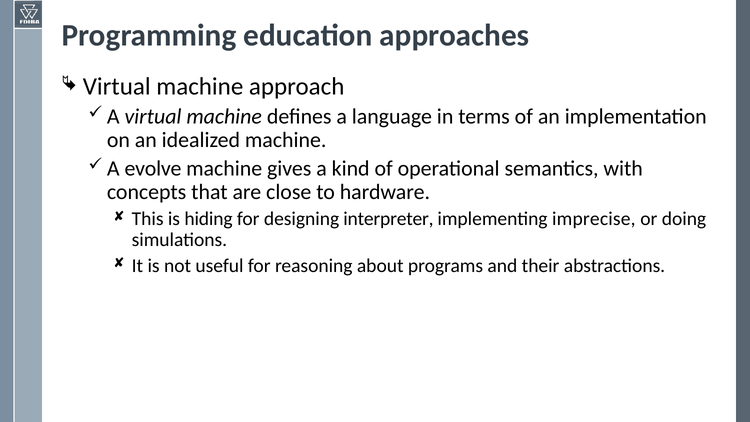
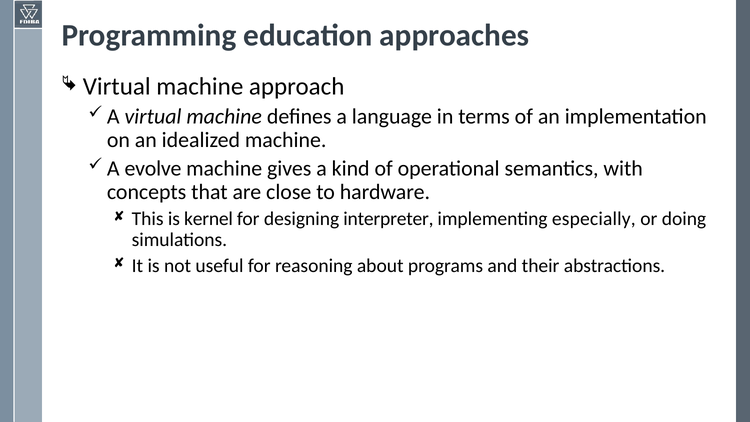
hiding: hiding -> kernel
imprecise: imprecise -> especially
